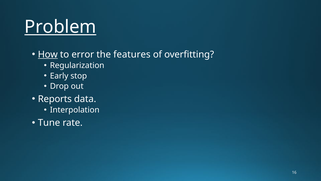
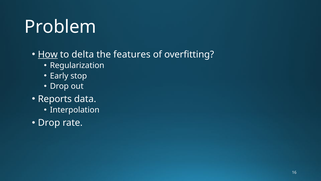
Problem underline: present -> none
error: error -> delta
Tune at (49, 123): Tune -> Drop
